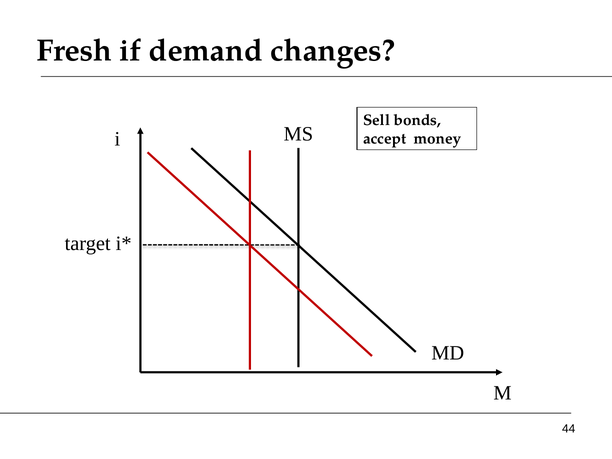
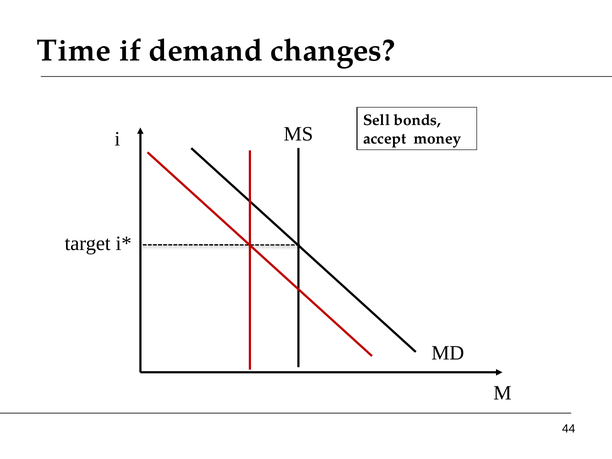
Fresh: Fresh -> Time
